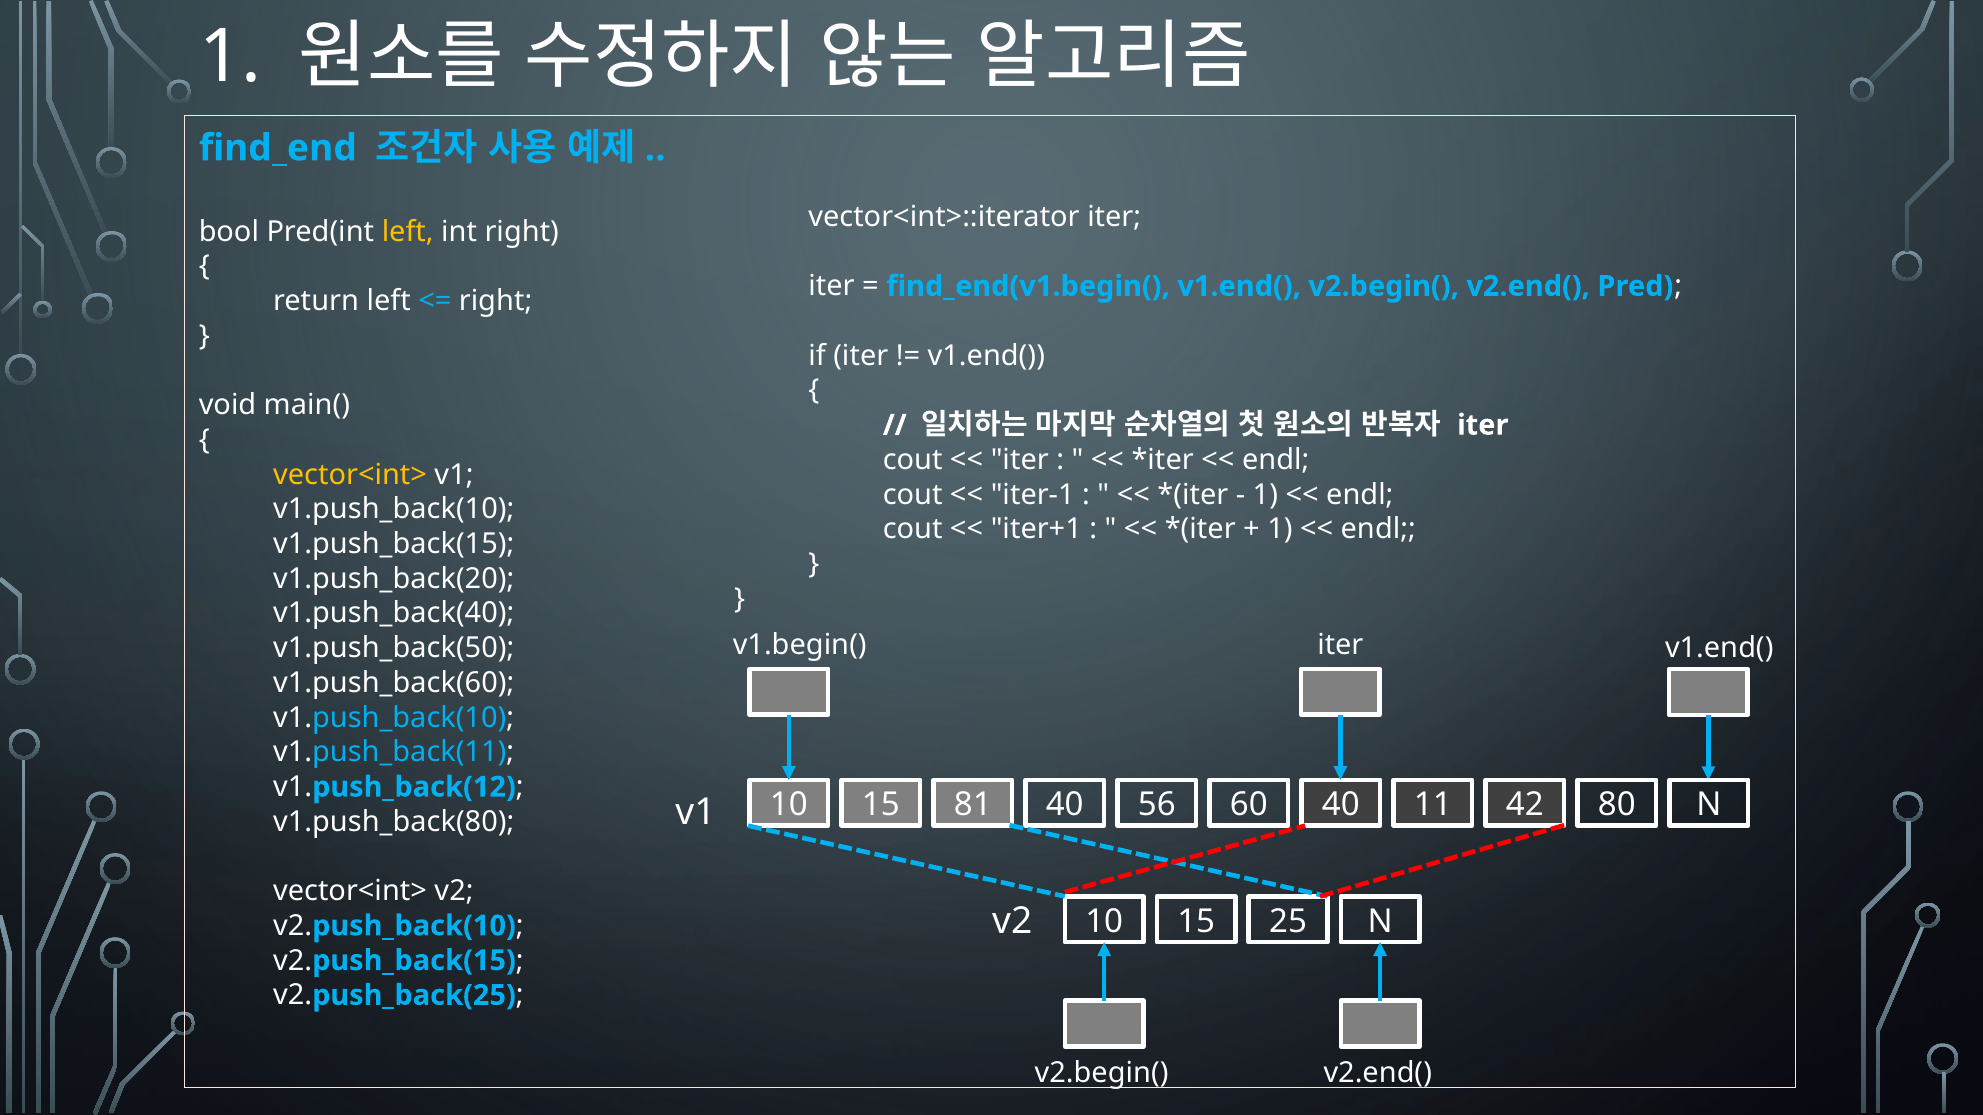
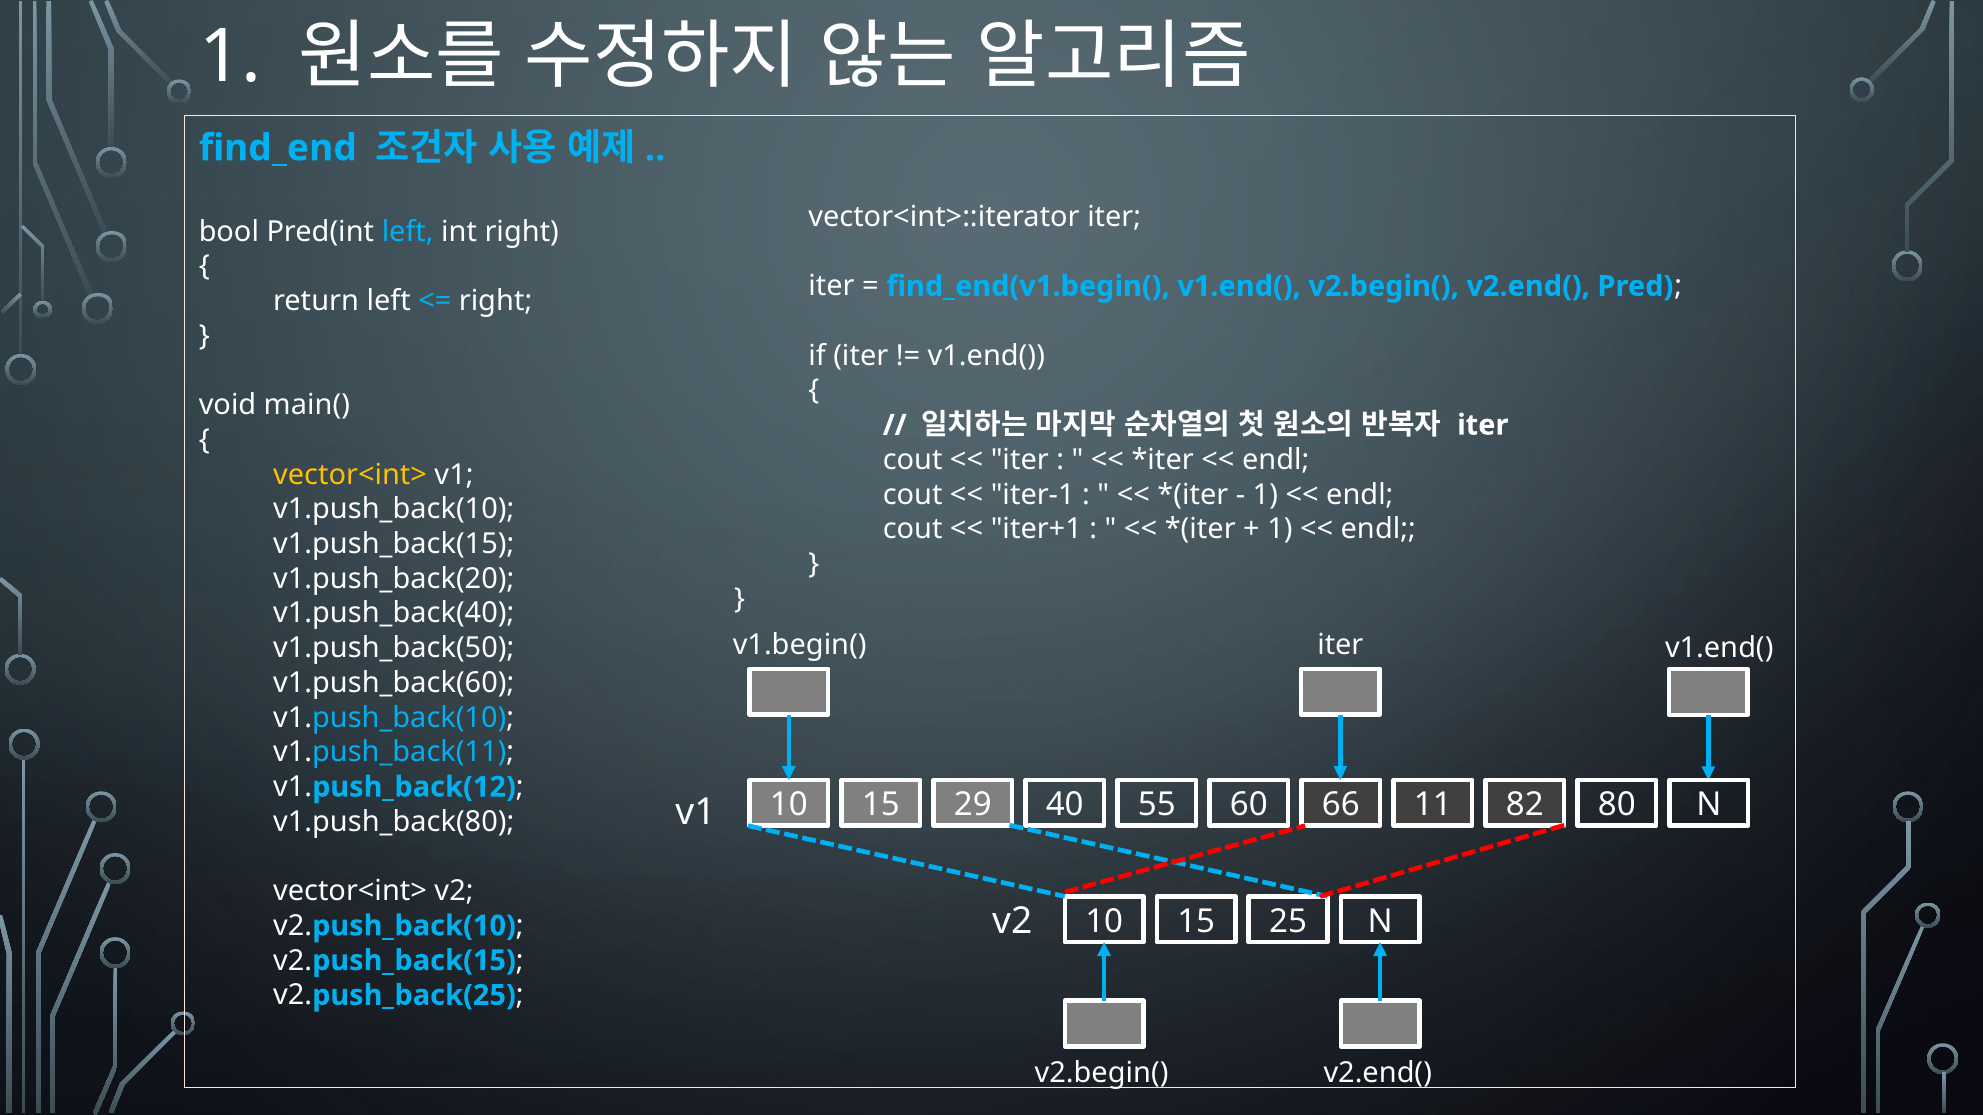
left at (408, 232) colour: yellow -> light blue
81: 81 -> 29
56: 56 -> 55
60 40: 40 -> 66
42: 42 -> 82
